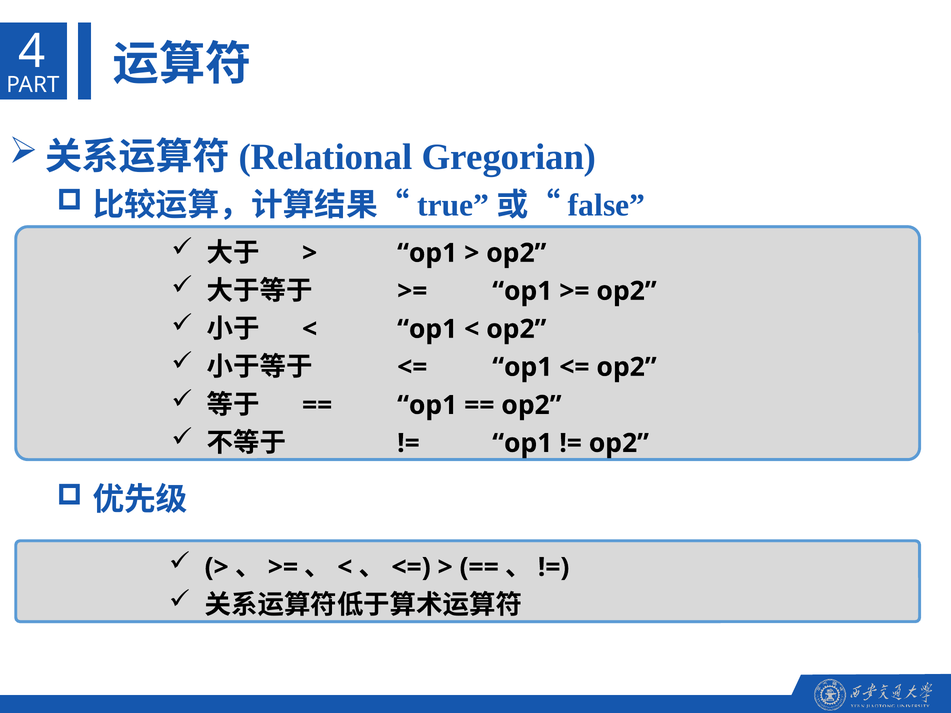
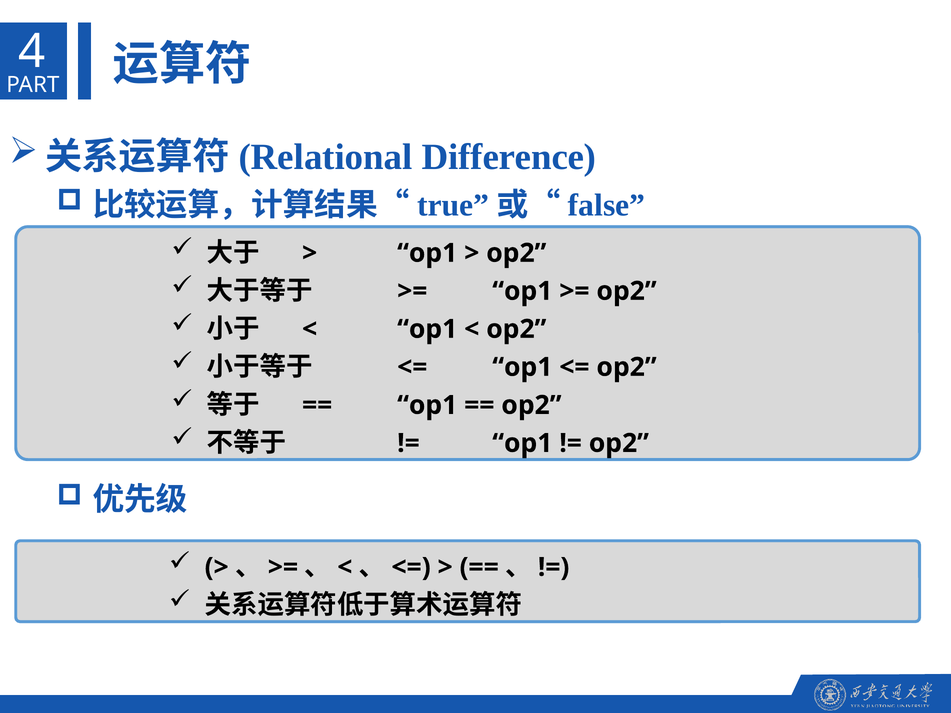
Gregorian: Gregorian -> Difference
